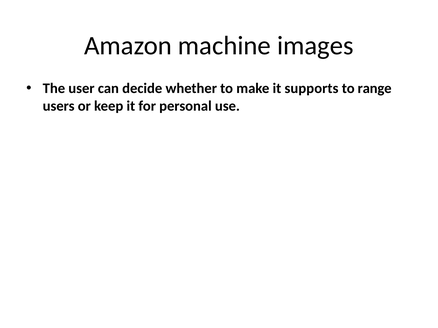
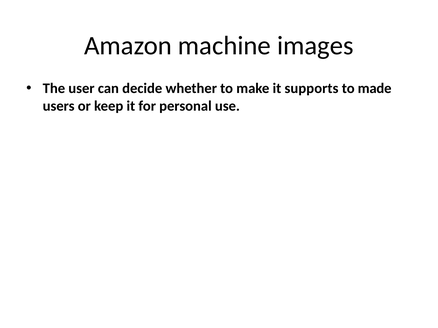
range: range -> made
